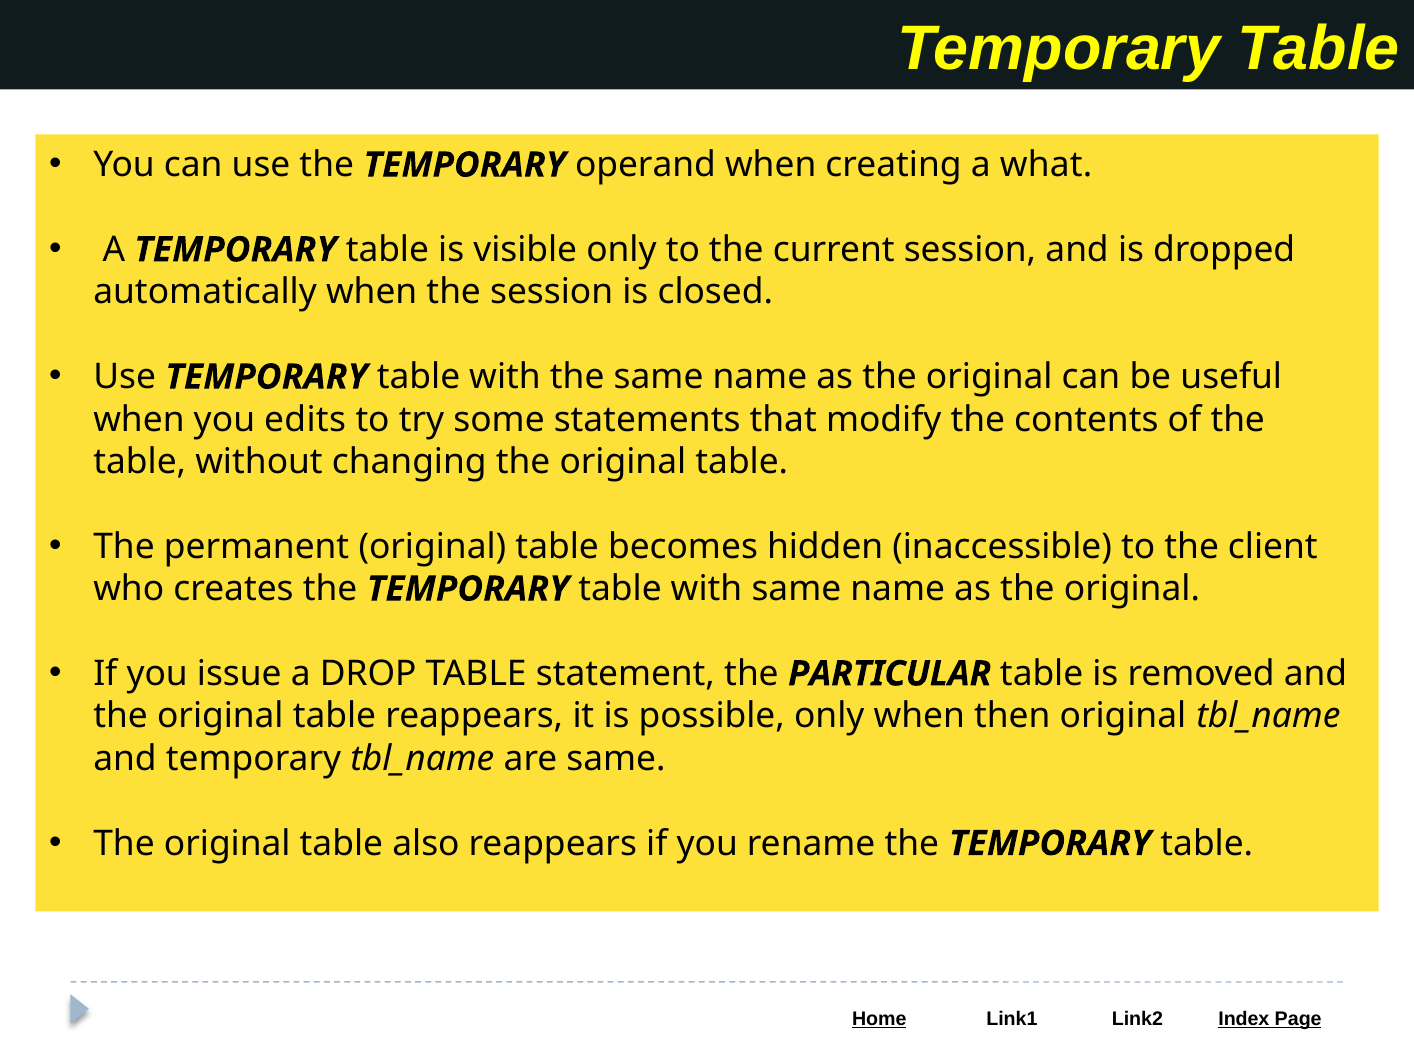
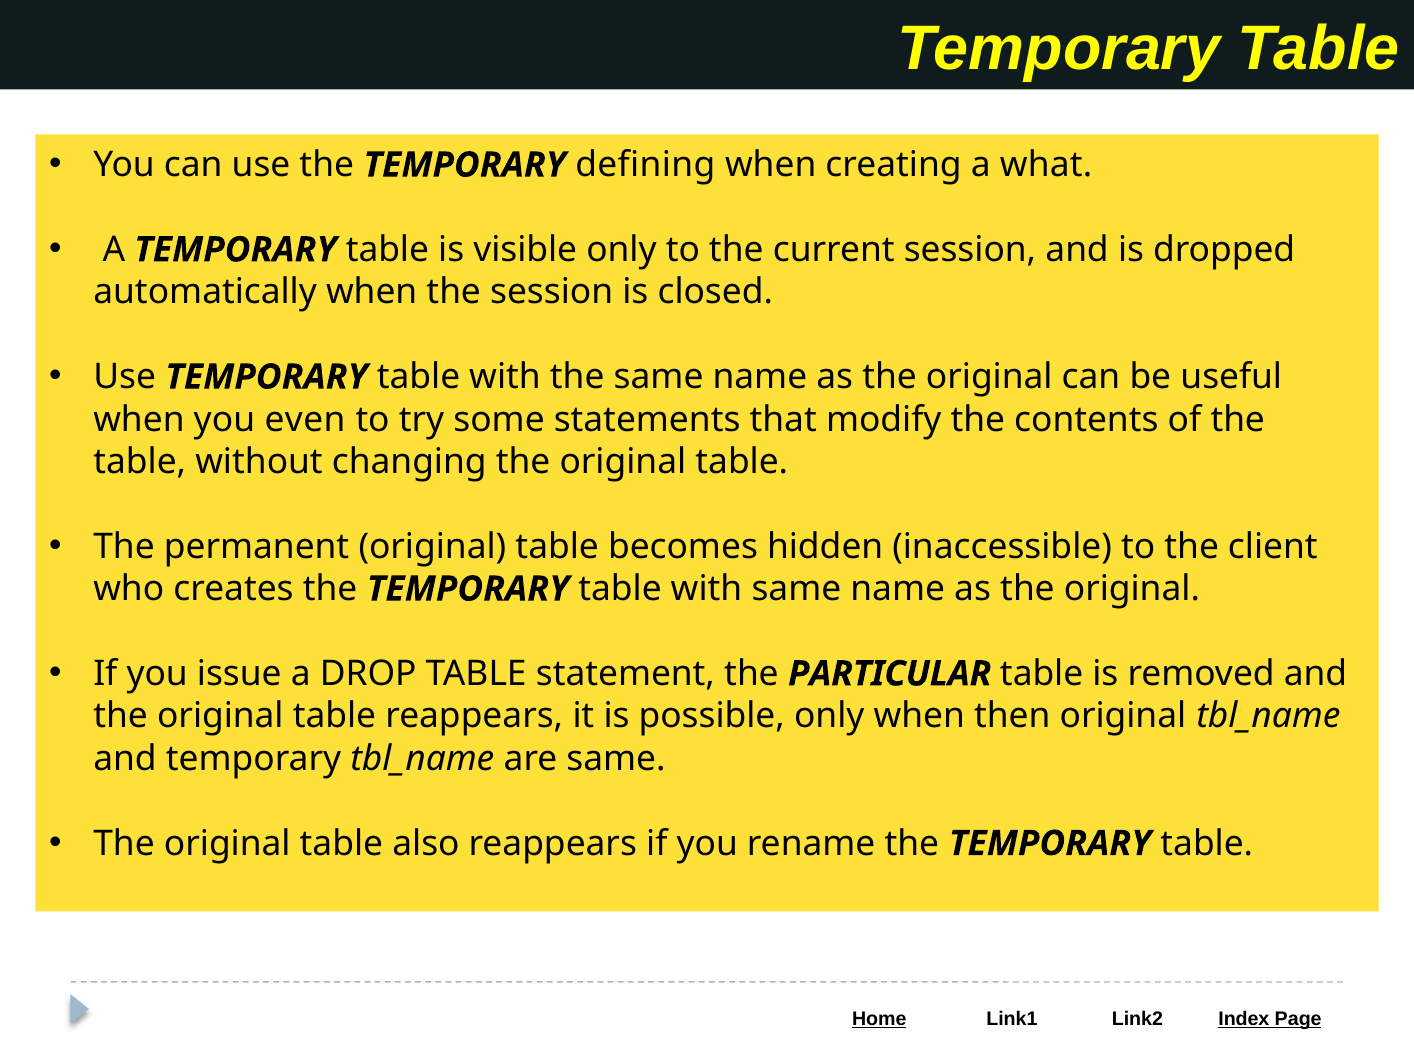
operand: operand -> defining
edits: edits -> even
